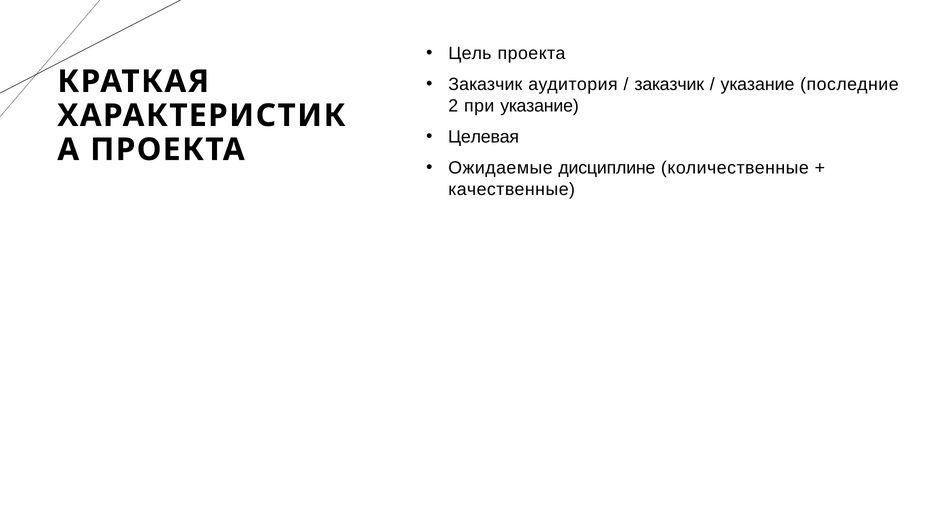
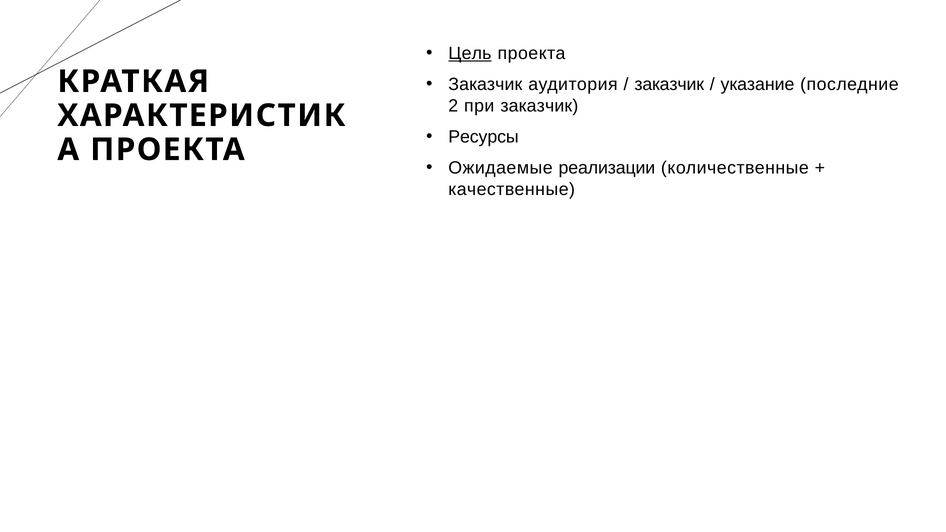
Цель underline: none -> present
при указание: указание -> заказчик
Целевая: Целевая -> Ресурсы
дисциплине: дисциплине -> реализации
